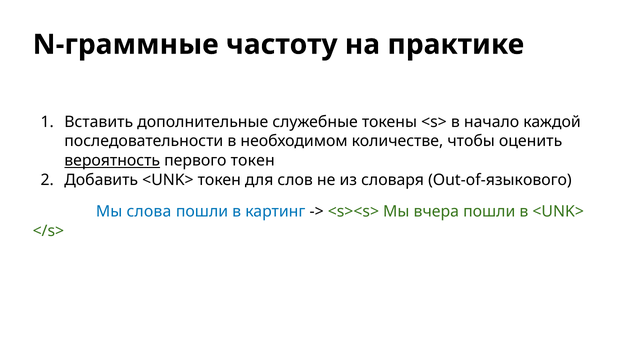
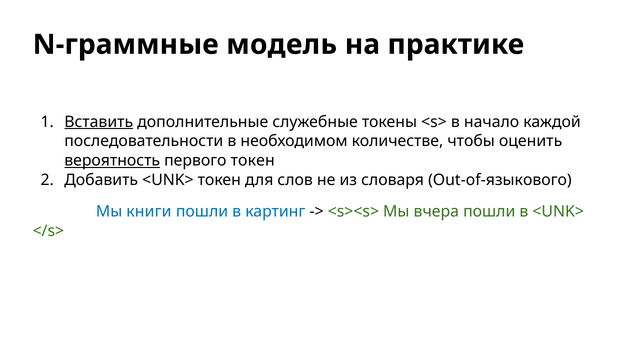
частоту: частоту -> модель
Вставить underline: none -> present
слова: слова -> книги
